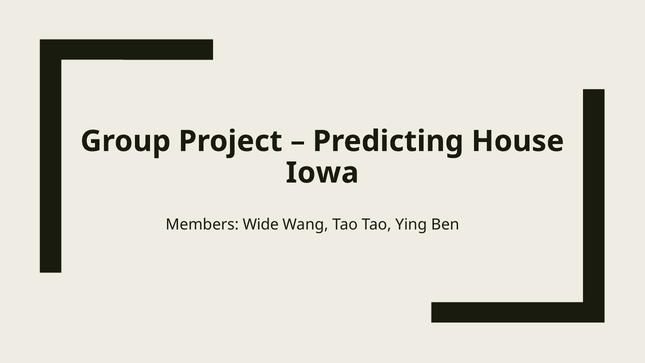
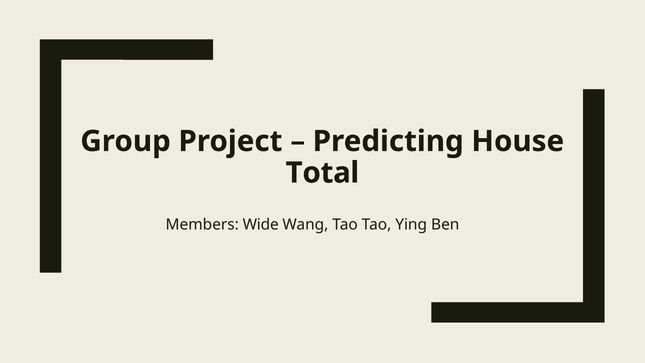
Iowa: Iowa -> Total
